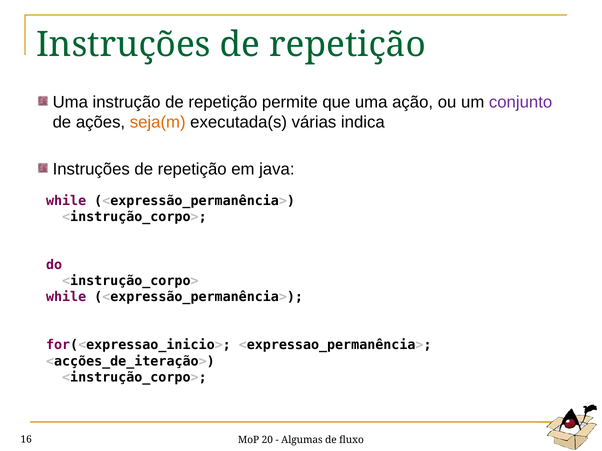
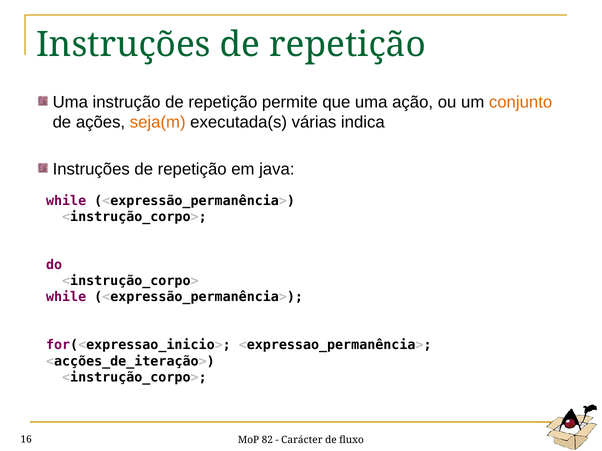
conjunto colour: purple -> orange
20: 20 -> 82
Algumas: Algumas -> Carácter
